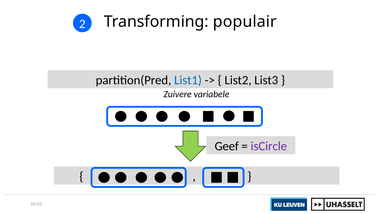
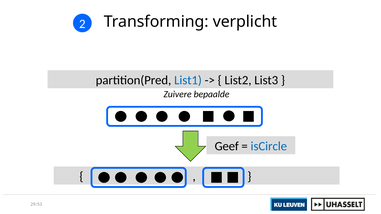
populair: populair -> verplicht
variabele: variabele -> bepaalde
isCircle colour: purple -> blue
